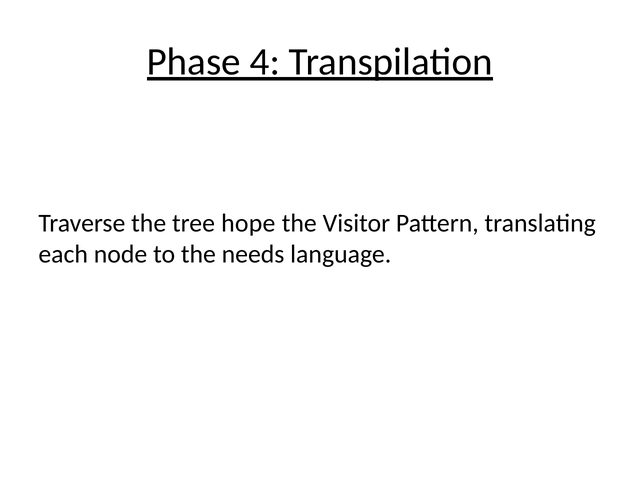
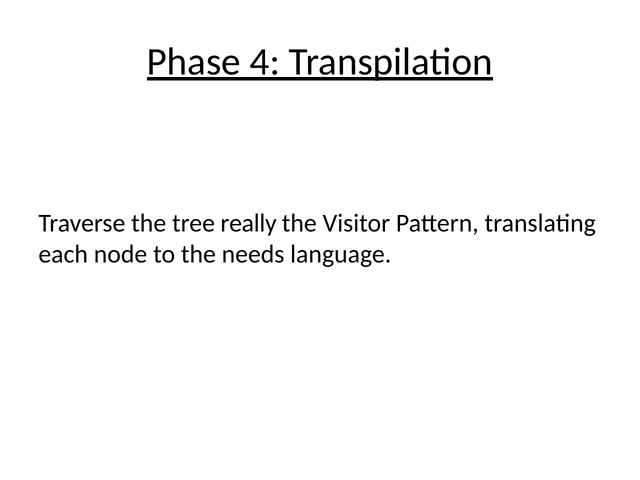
hope: hope -> really
